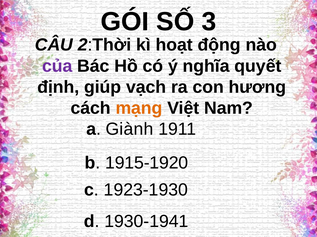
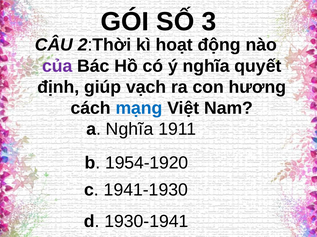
mạng colour: orange -> blue
a Giành: Giành -> Nghĩa
1915-1920: 1915-1920 -> 1954-1920
1923-1930: 1923-1930 -> 1941-1930
